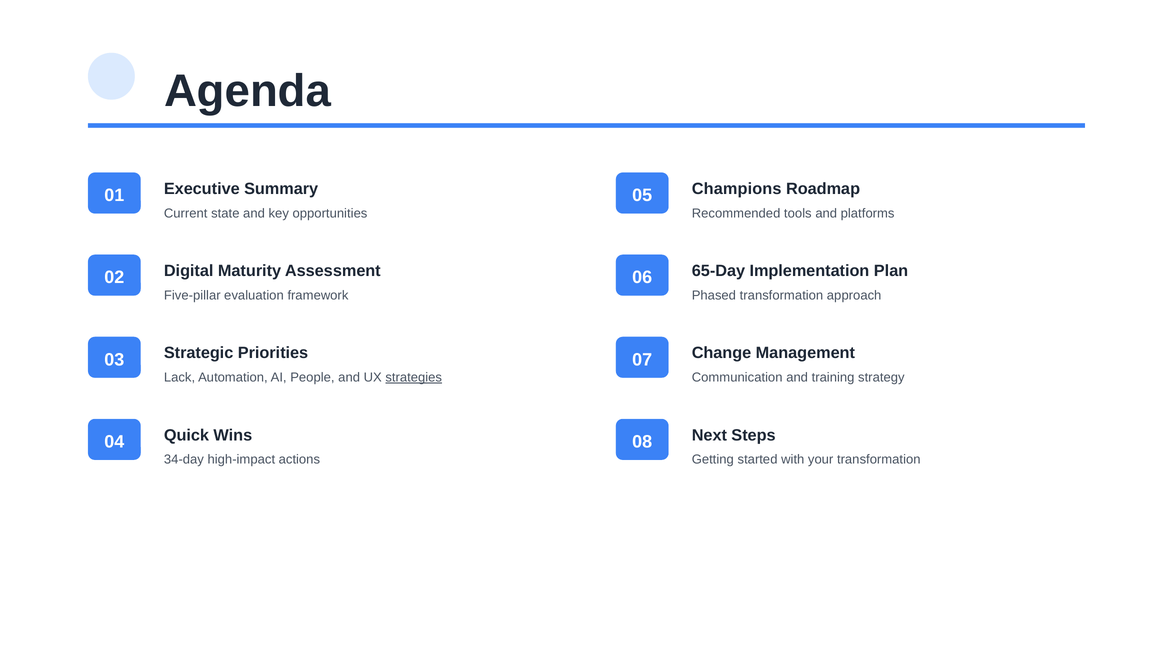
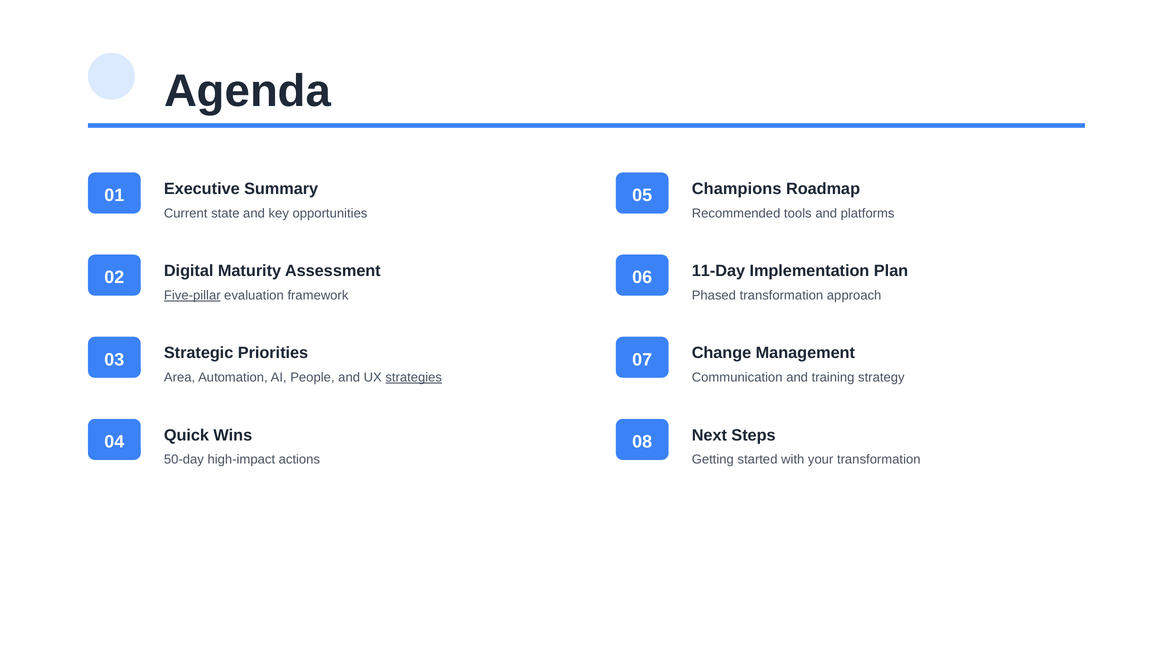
65-Day: 65-Day -> 11-Day
Five-pillar underline: none -> present
Lack: Lack -> Area
34-day: 34-day -> 50-day
